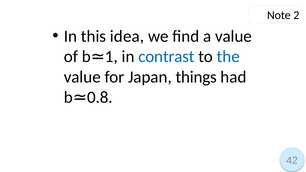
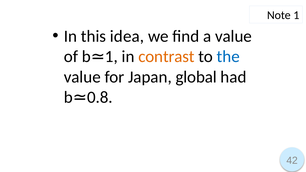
Note 2: 2 -> 1
contrast colour: blue -> orange
things: things -> global
